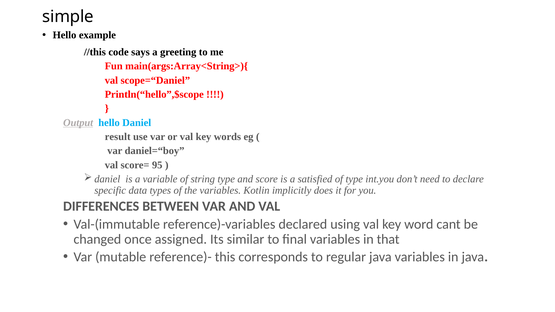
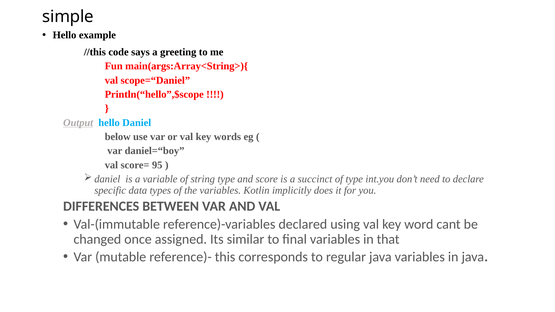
result: result -> below
satisfied: satisfied -> succinct
